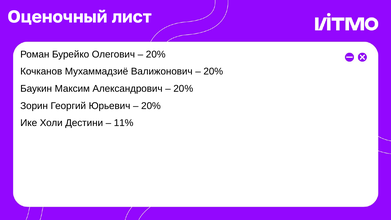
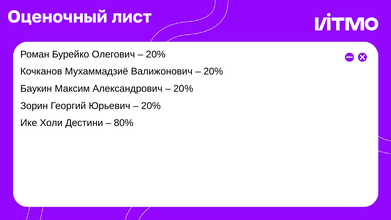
11%: 11% -> 80%
